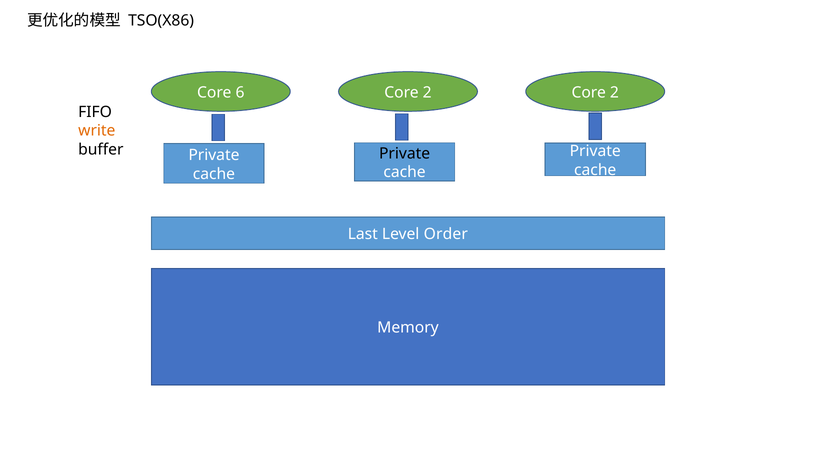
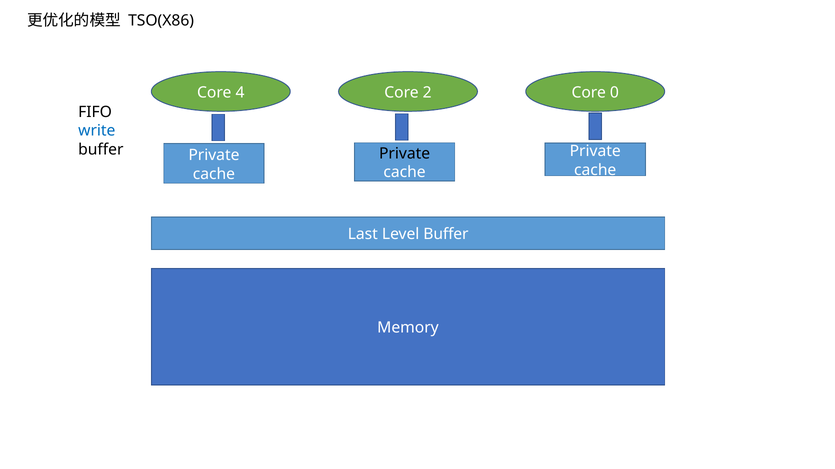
6: 6 -> 4
2 Core 2: 2 -> 0
write colour: orange -> blue
Level Order: Order -> Buffer
